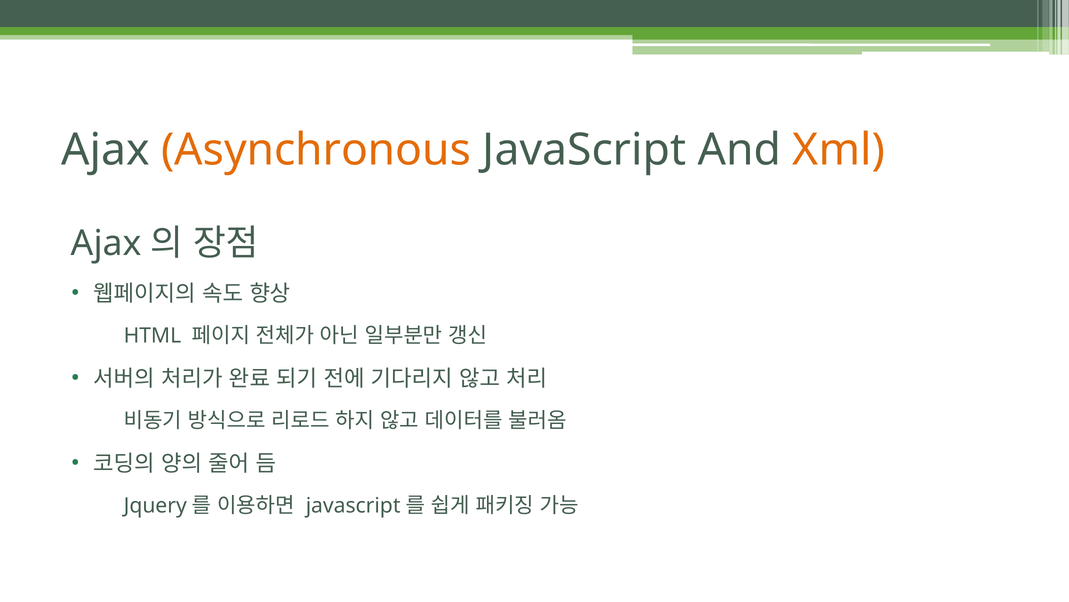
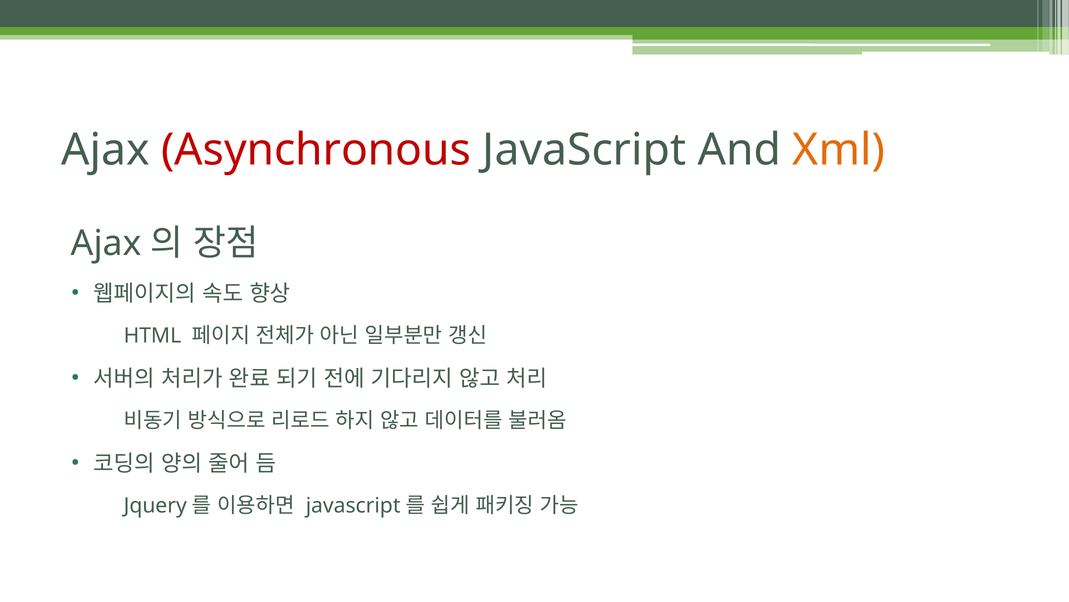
Asynchronous colour: orange -> red
